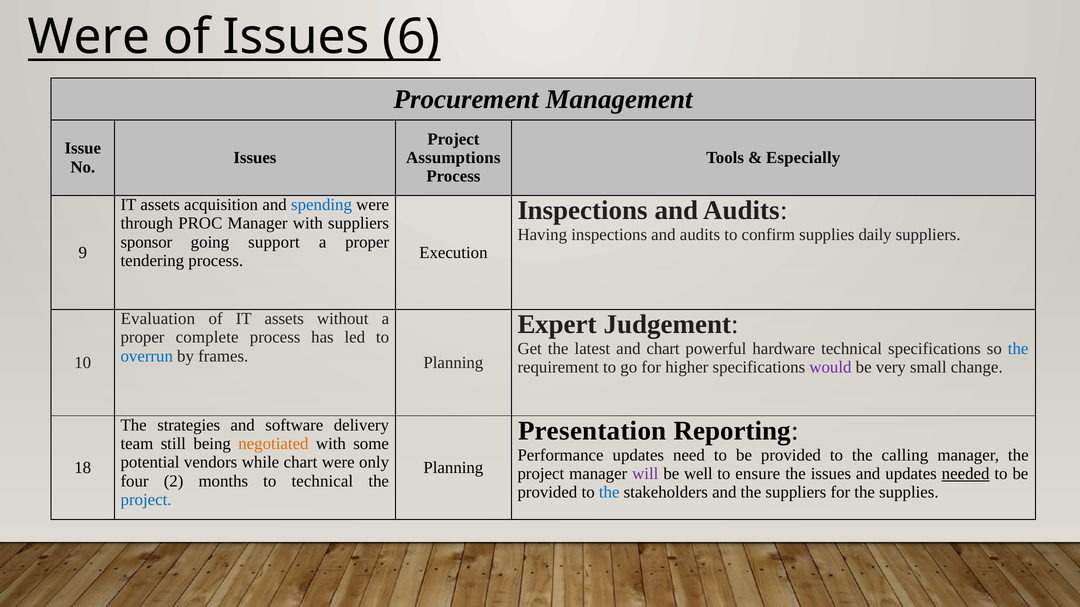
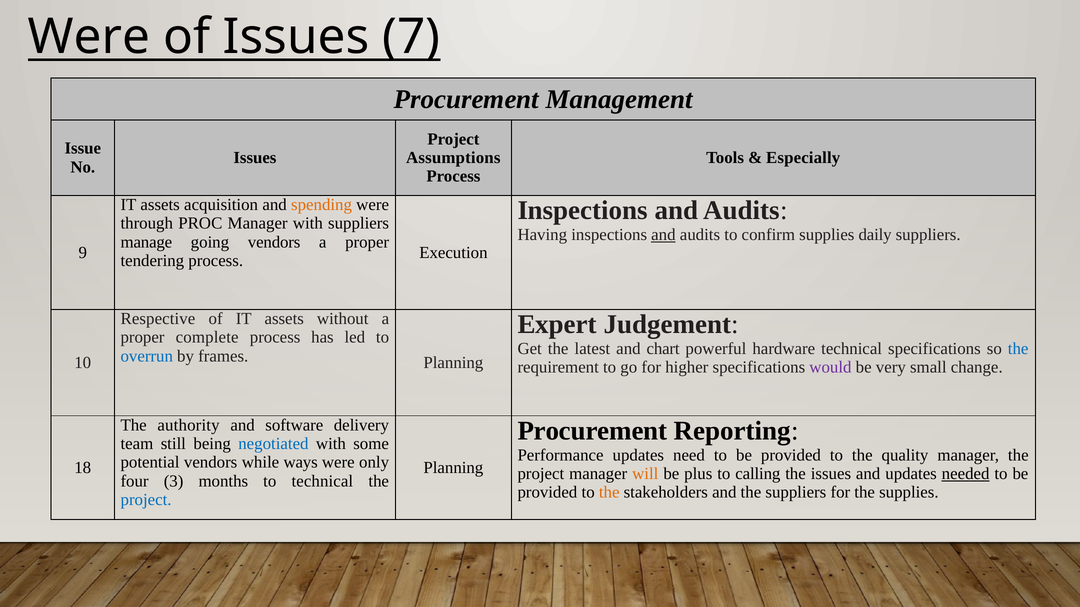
6: 6 -> 7
spending colour: blue -> orange
and at (663, 235) underline: none -> present
sponsor: sponsor -> manage
going support: support -> vendors
Evaluation: Evaluation -> Respective
strategies: strategies -> authority
Presentation at (592, 431): Presentation -> Procurement
negotiated colour: orange -> blue
calling: calling -> quality
while chart: chart -> ways
will colour: purple -> orange
well: well -> plus
ensure: ensure -> calling
2: 2 -> 3
the at (609, 493) colour: blue -> orange
